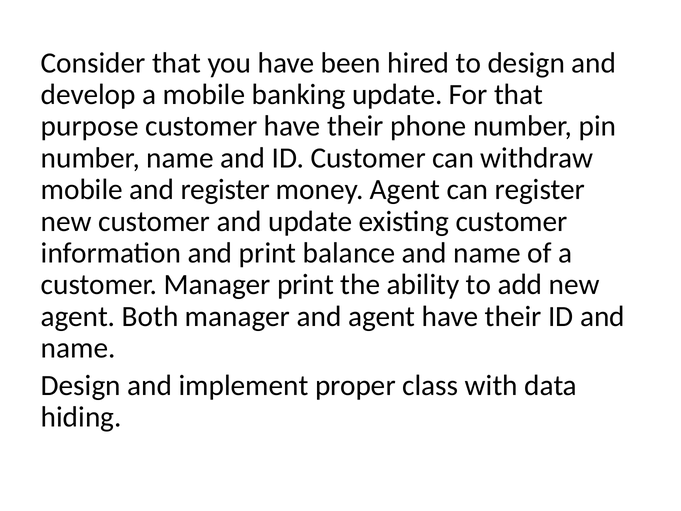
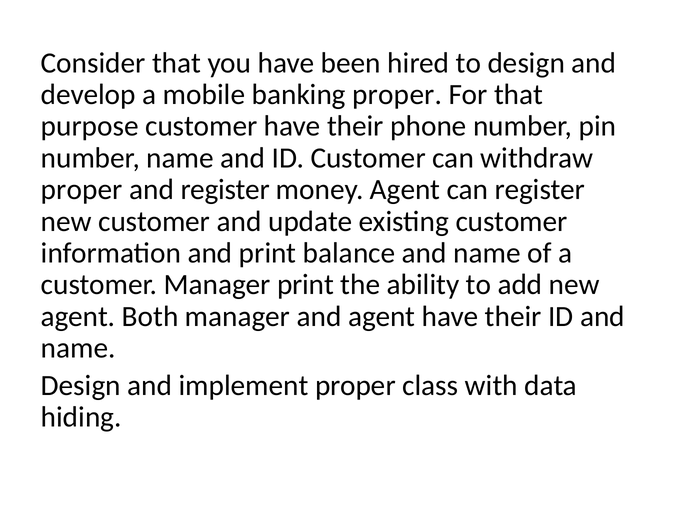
banking update: update -> proper
mobile at (82, 190): mobile -> proper
